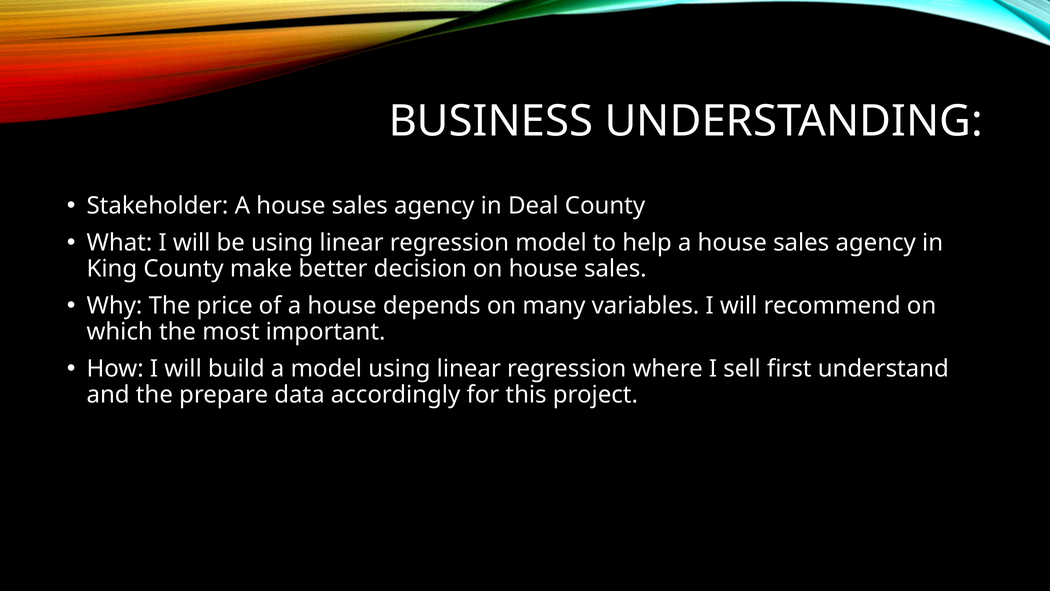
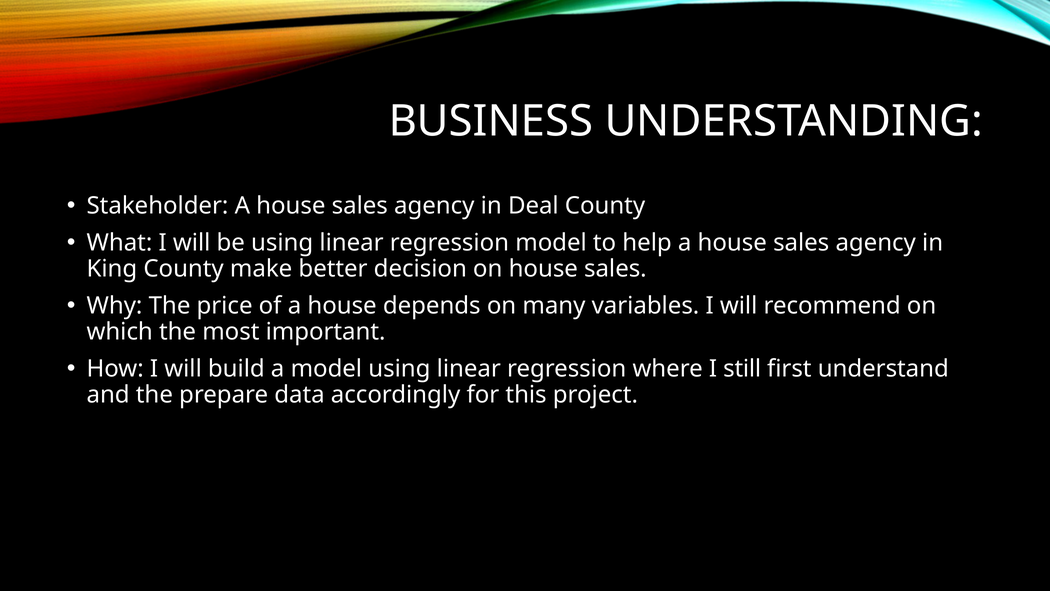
sell: sell -> still
